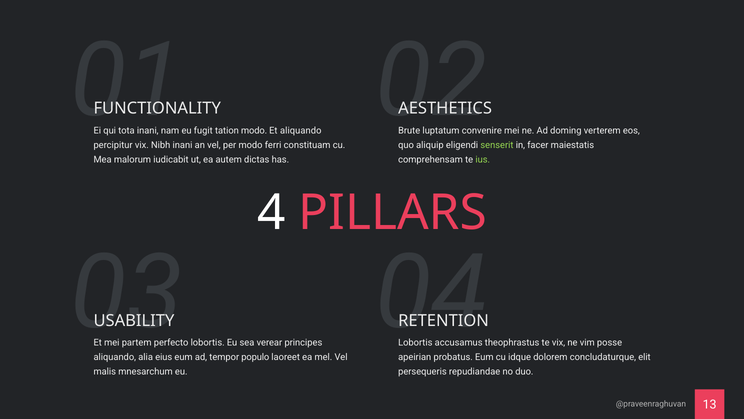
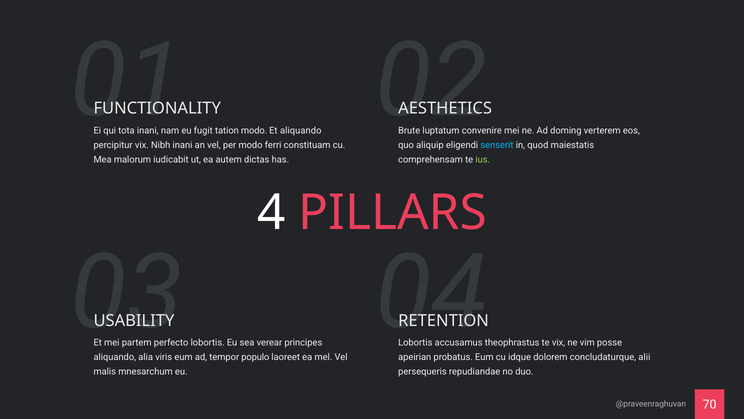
senserit colour: light green -> light blue
facer: facer -> quod
eius: eius -> viris
elit: elit -> alii
13: 13 -> 70
